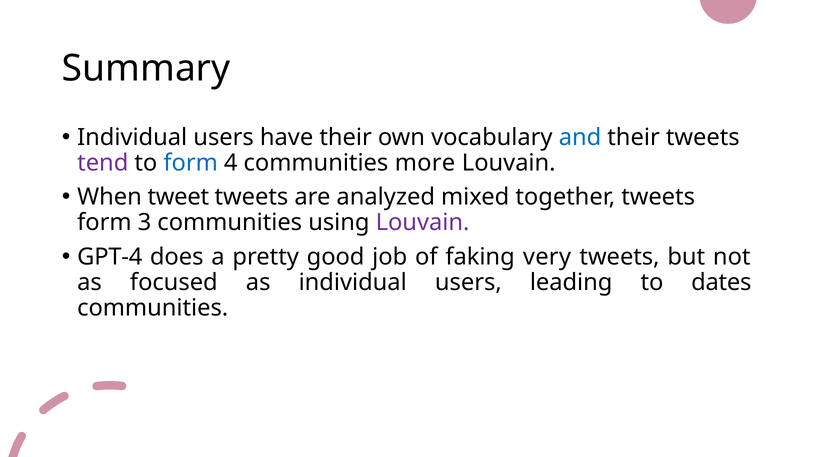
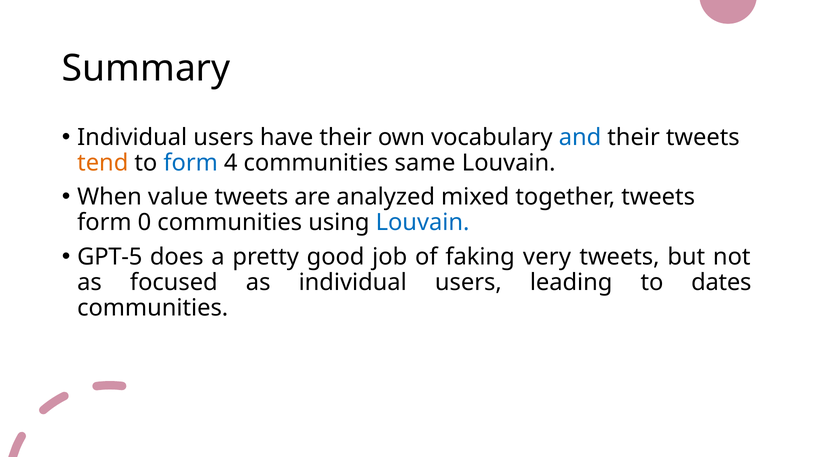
tend colour: purple -> orange
more: more -> same
tweet: tweet -> value
3: 3 -> 0
Louvain at (423, 223) colour: purple -> blue
GPT-4: GPT-4 -> GPT-5
